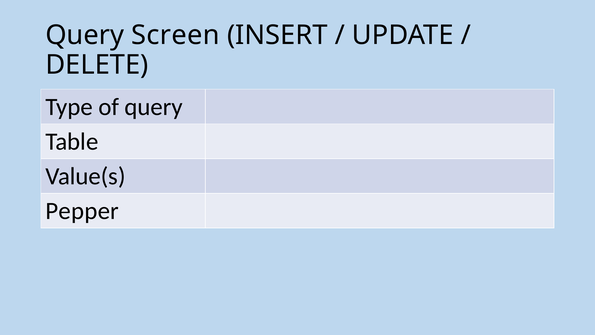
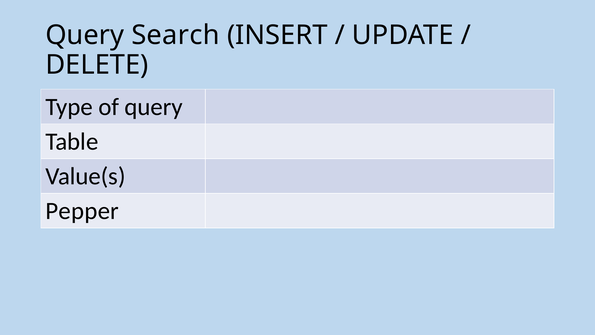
Screen: Screen -> Search
